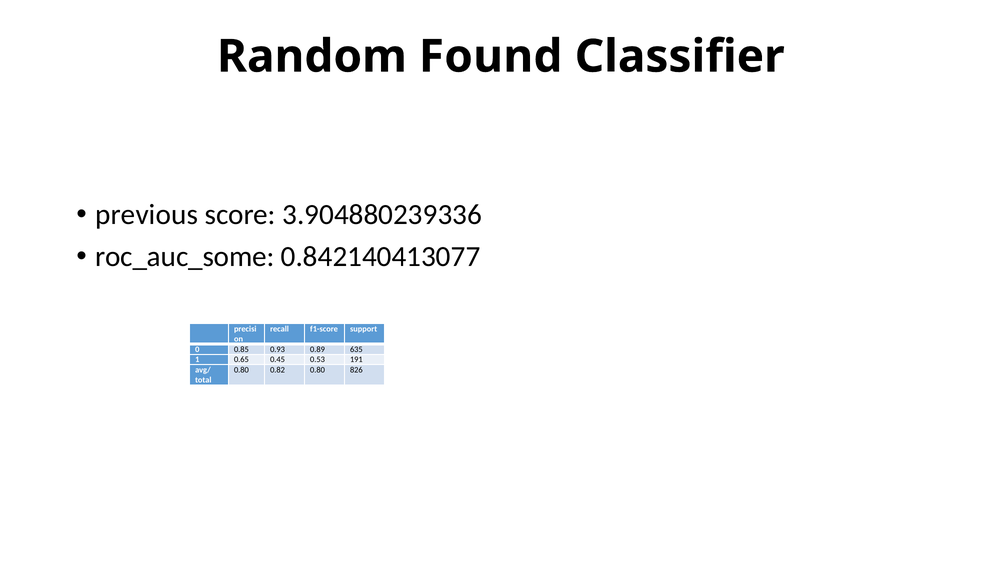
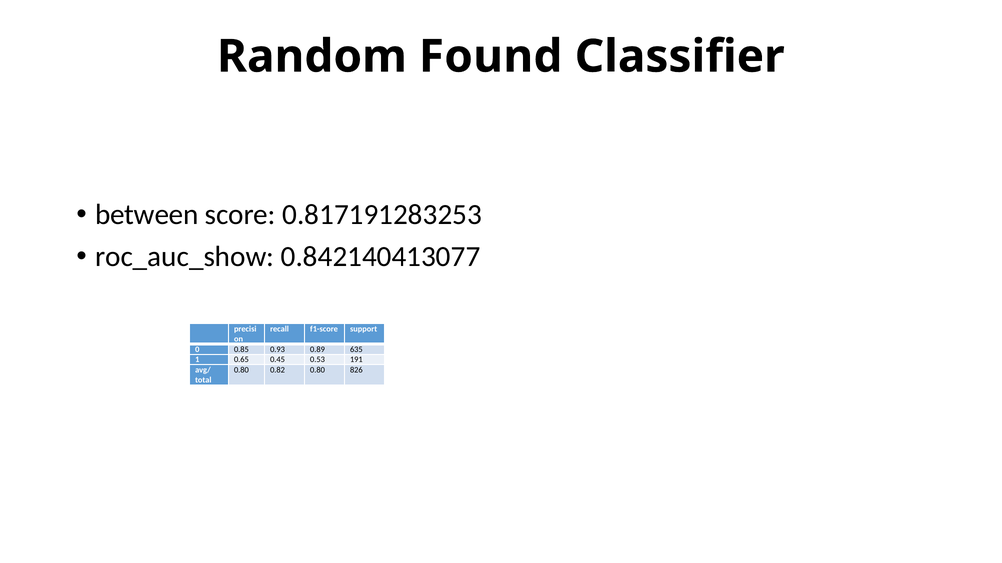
previous: previous -> between
3.904880239336: 3.904880239336 -> 0.817191283253
roc_auc_some: roc_auc_some -> roc_auc_show
